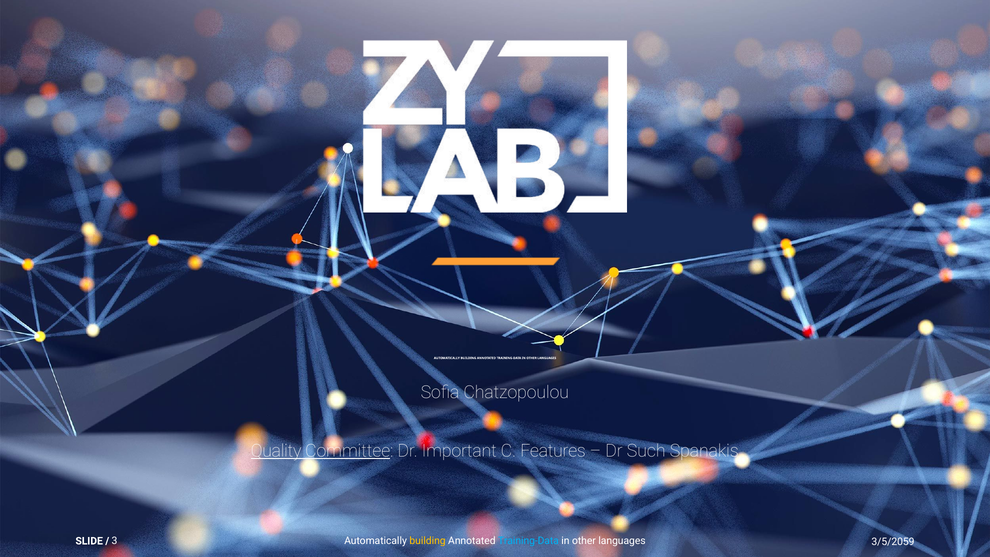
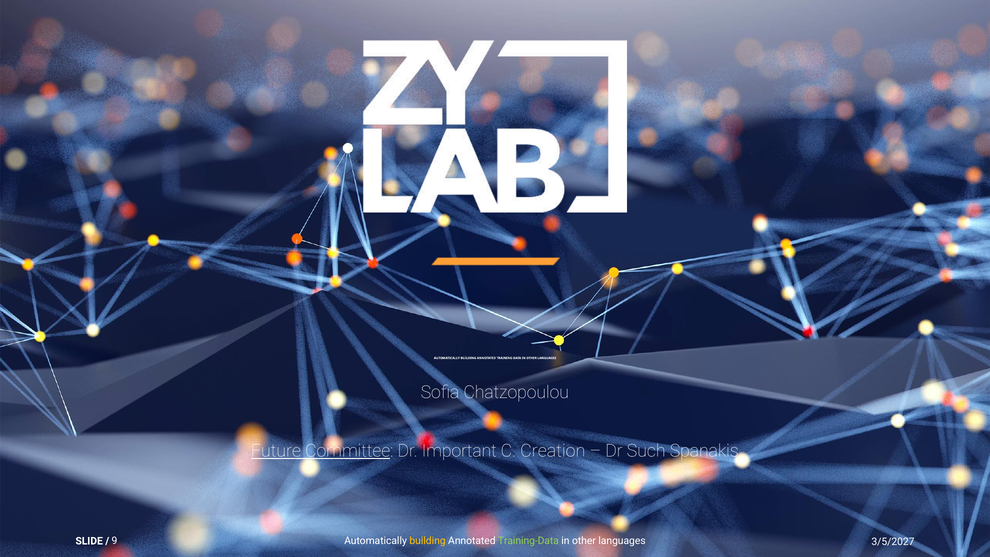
Quality: Quality -> Future
Features: Features -> Creation
Training-Data at (528, 541) colour: light blue -> light green
3: 3 -> 9
3/5/2059: 3/5/2059 -> 3/5/2027
